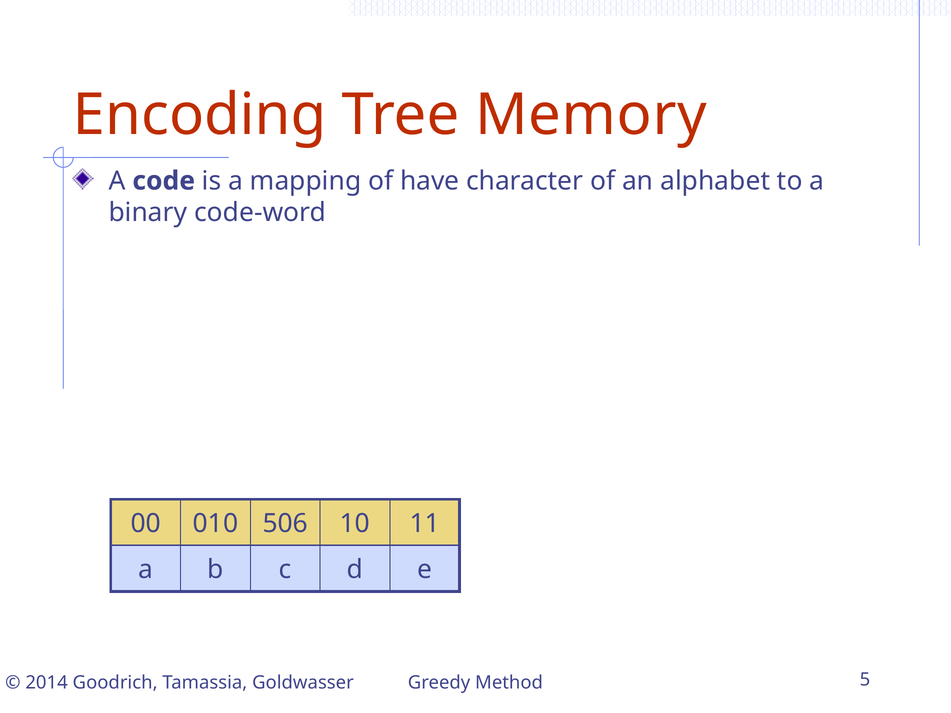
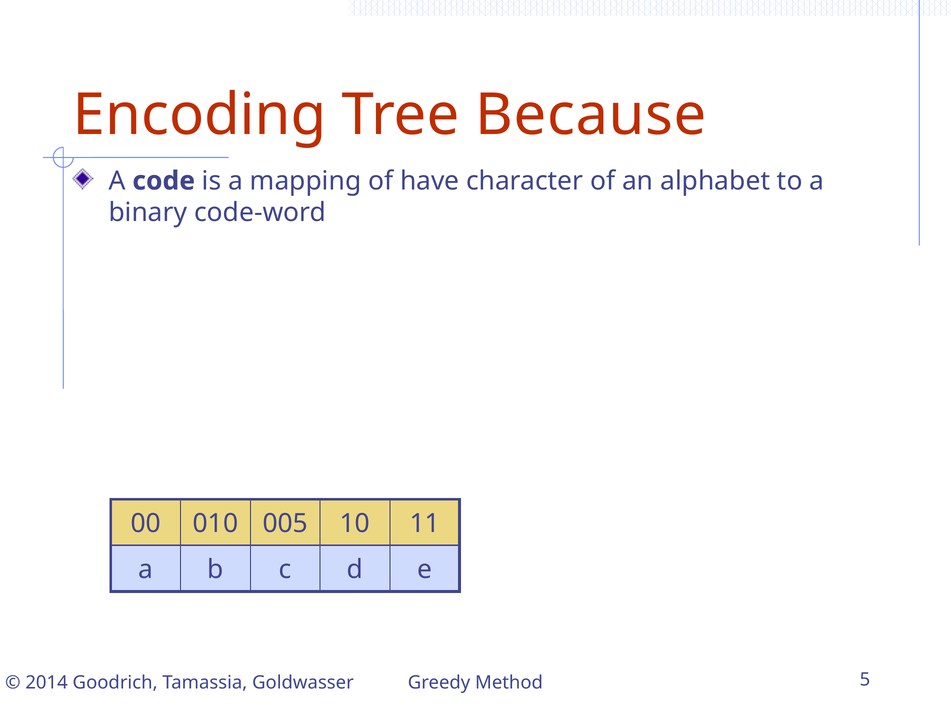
Memory: Memory -> Because
506: 506 -> 005
